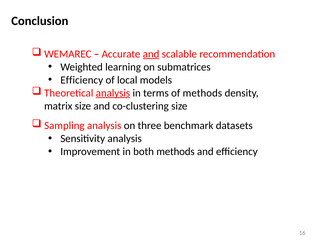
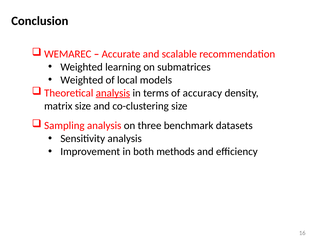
and at (151, 54) underline: present -> none
Efficiency at (82, 80): Efficiency -> Weighted
of methods: methods -> accuracy
